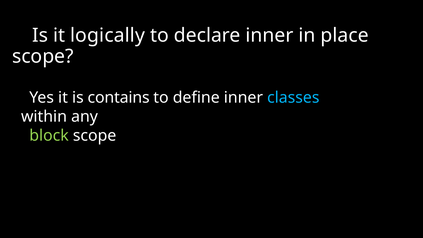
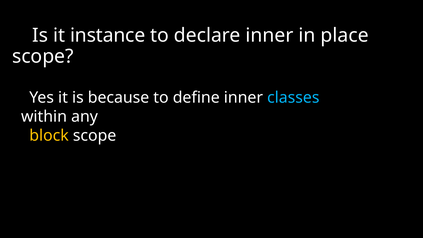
logically: logically -> instance
contains: contains -> because
block colour: light green -> yellow
